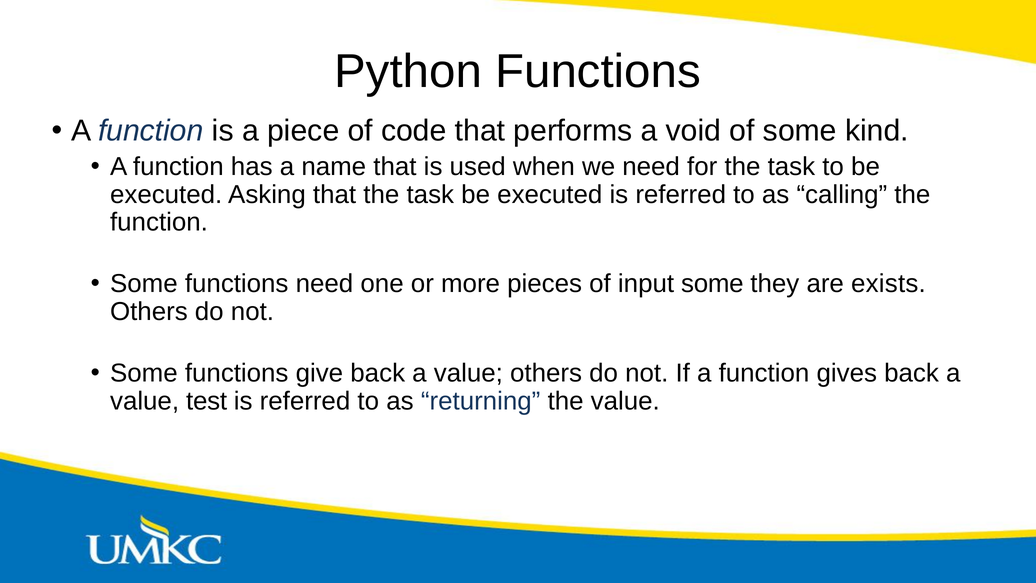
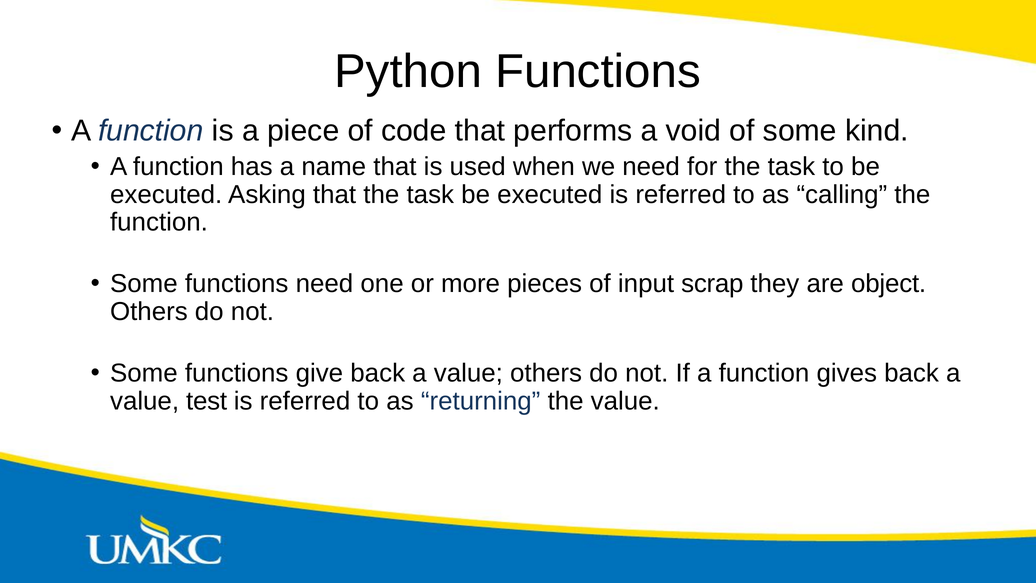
input some: some -> scrap
exists: exists -> object
